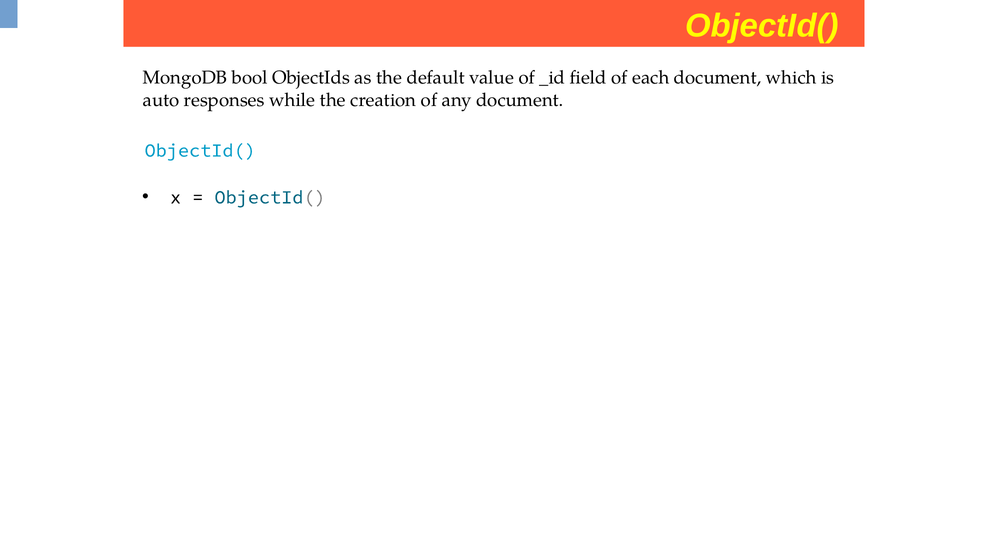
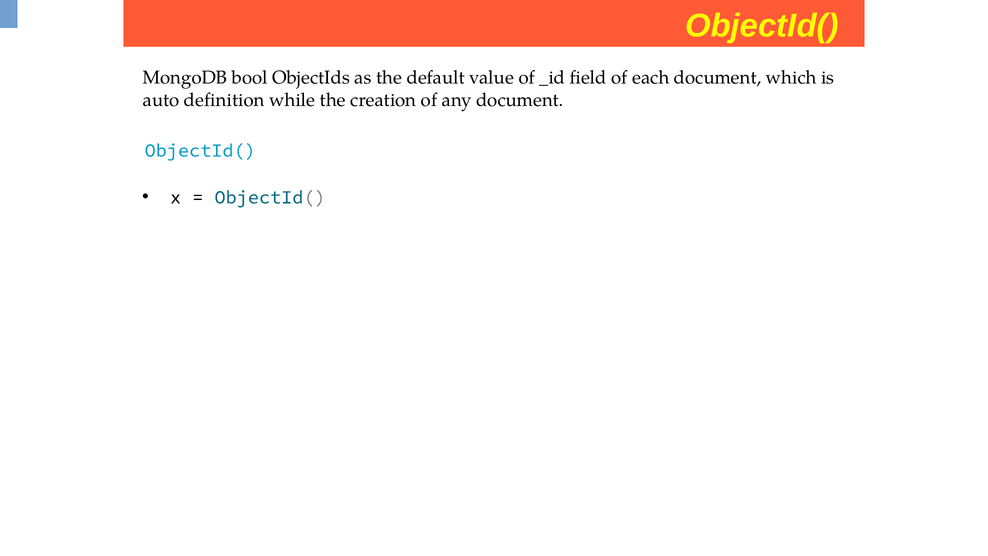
responses: responses -> definition
